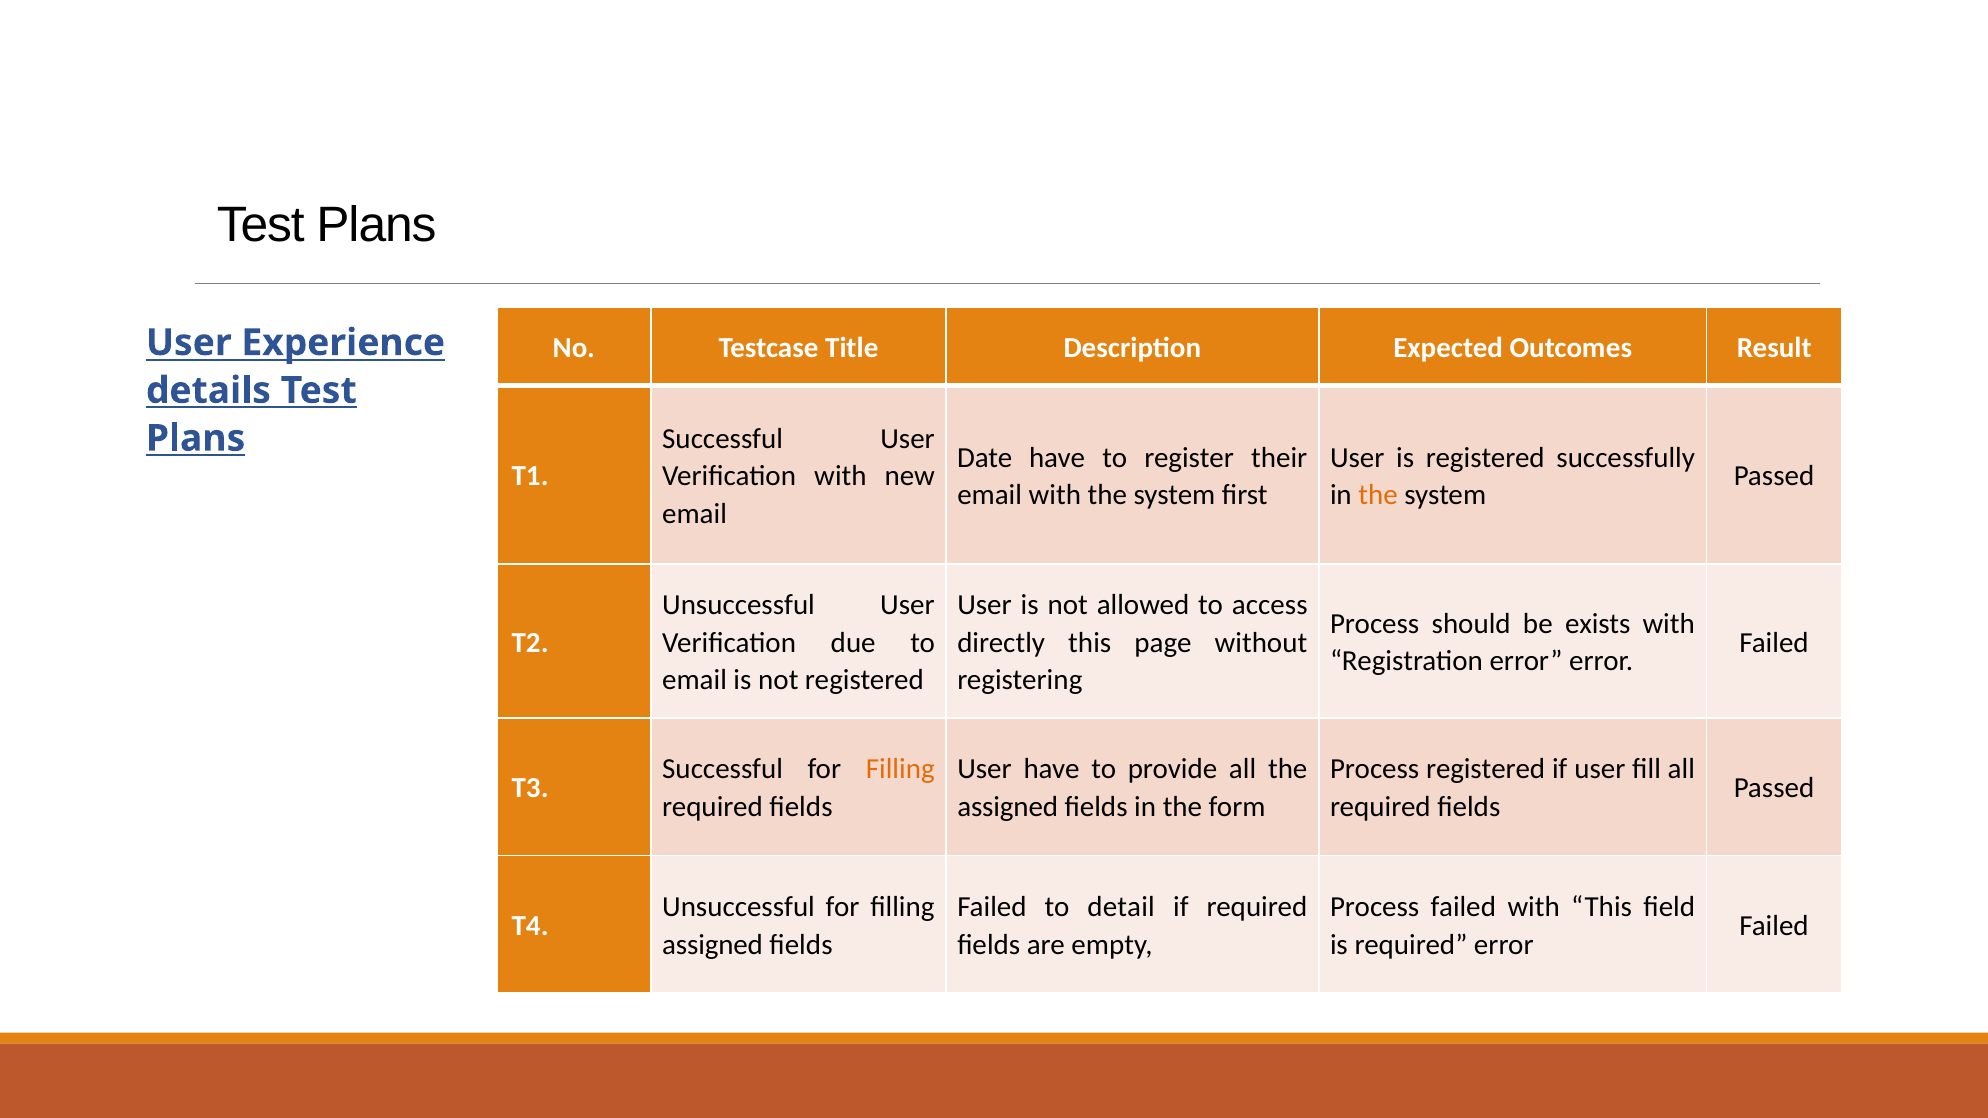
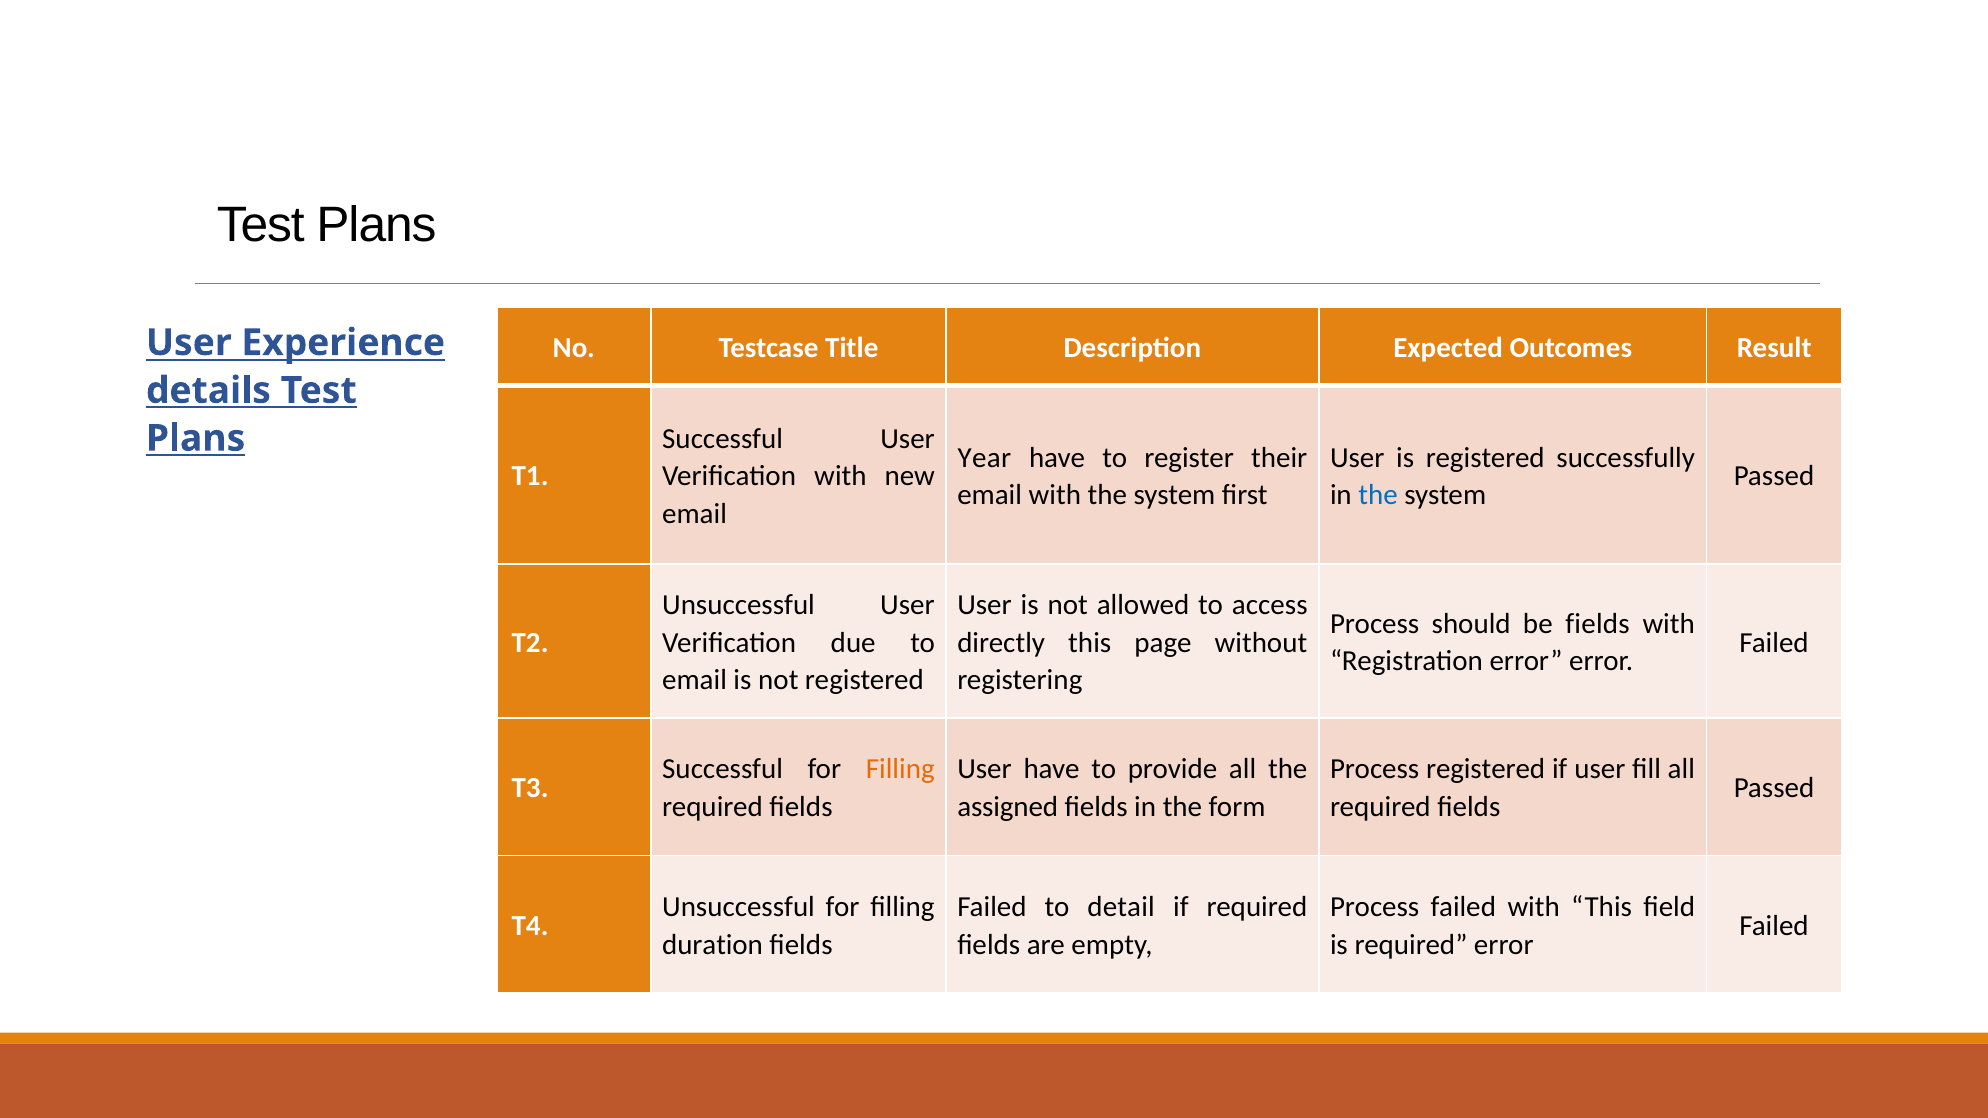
Date: Date -> Year
the at (1378, 495) colour: orange -> blue
be exists: exists -> fields
assigned at (713, 945): assigned -> duration
